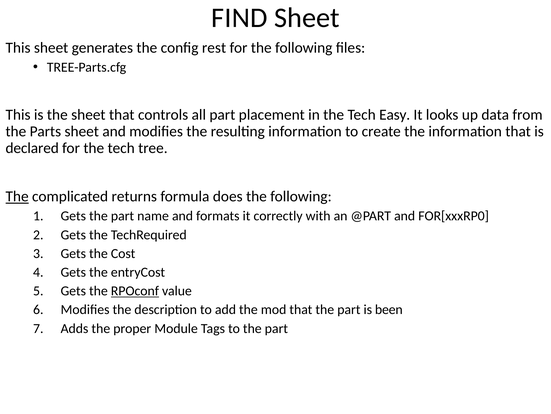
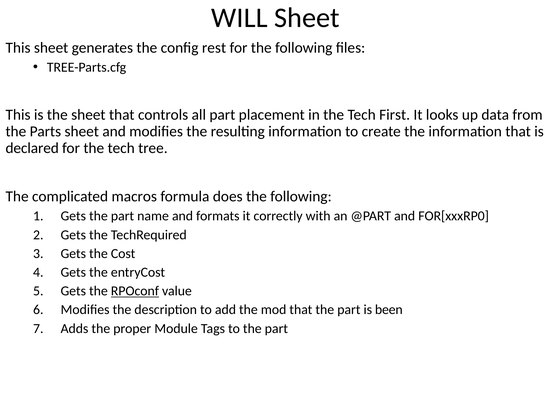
FIND: FIND -> WILL
Easy: Easy -> First
The at (17, 196) underline: present -> none
returns: returns -> macros
